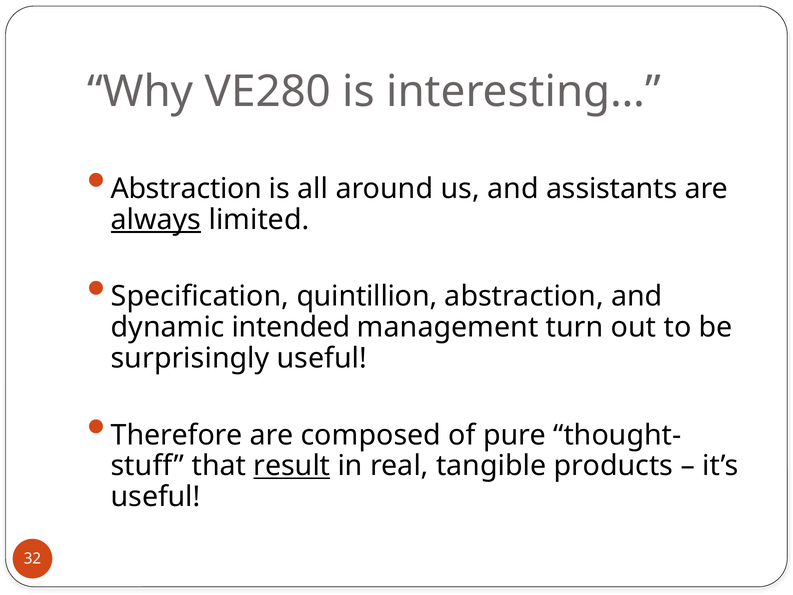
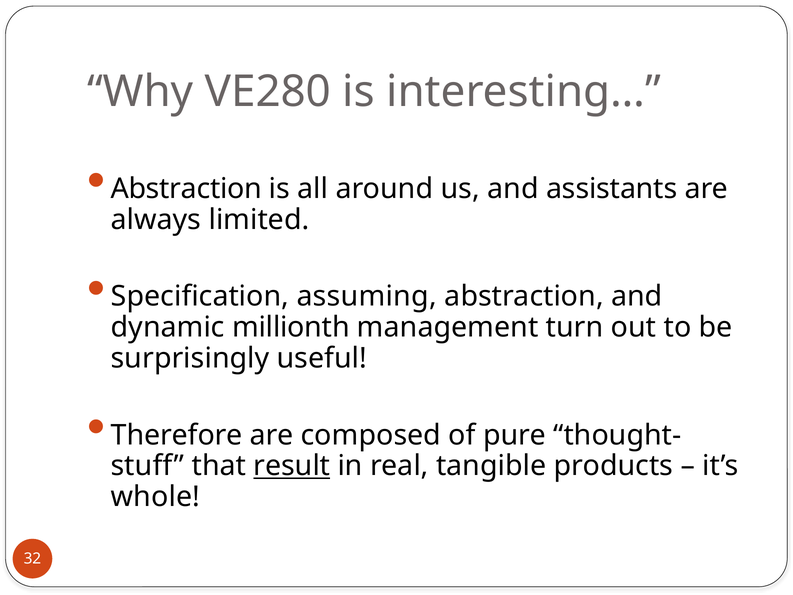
always underline: present -> none
quintillion: quintillion -> assuming
intended: intended -> millionth
useful at (156, 497): useful -> whole
